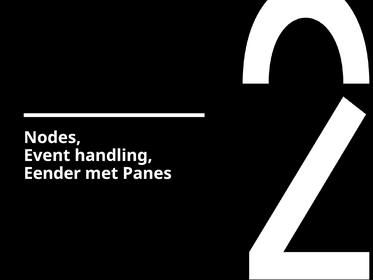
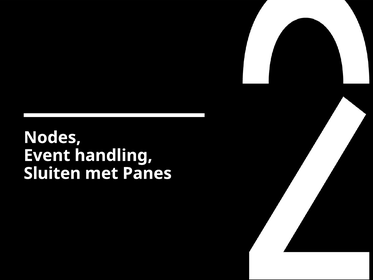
Eender: Eender -> Sluiten
